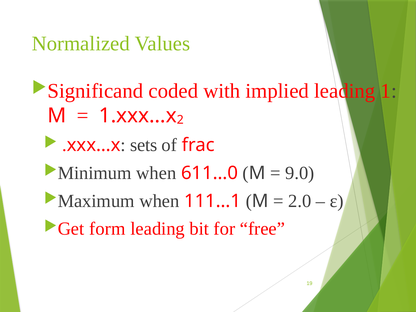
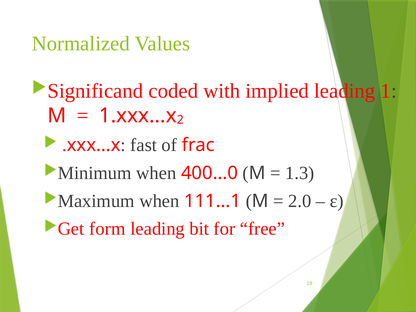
sets: sets -> fast
611…0: 611…0 -> 400…0
9.0: 9.0 -> 1.3
